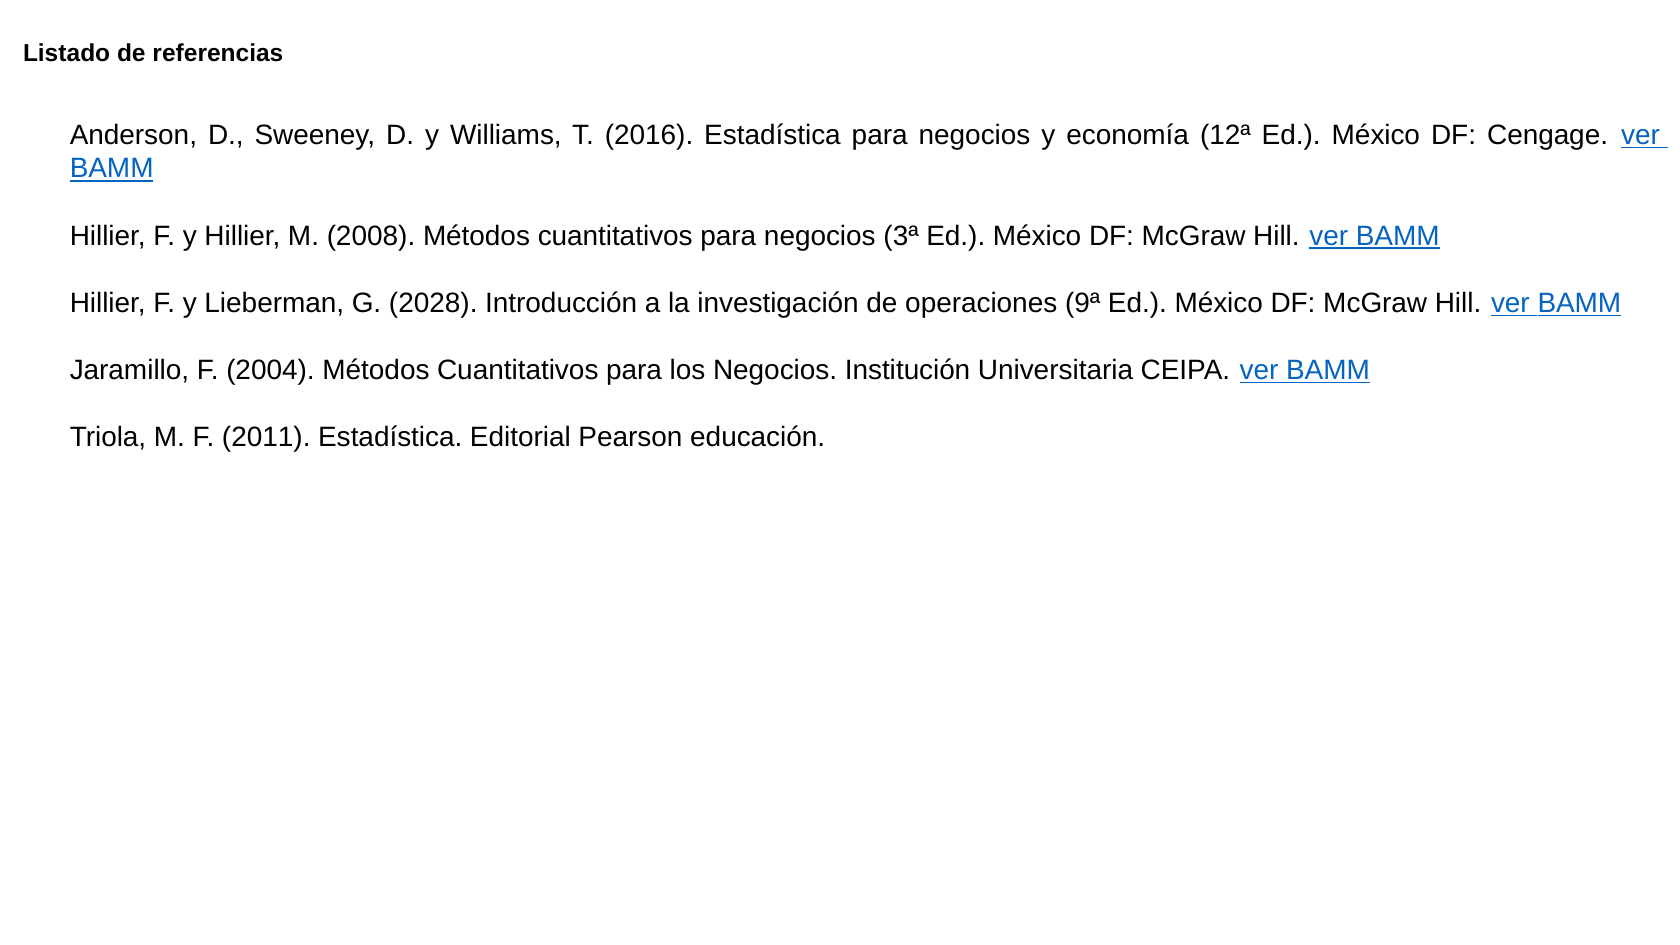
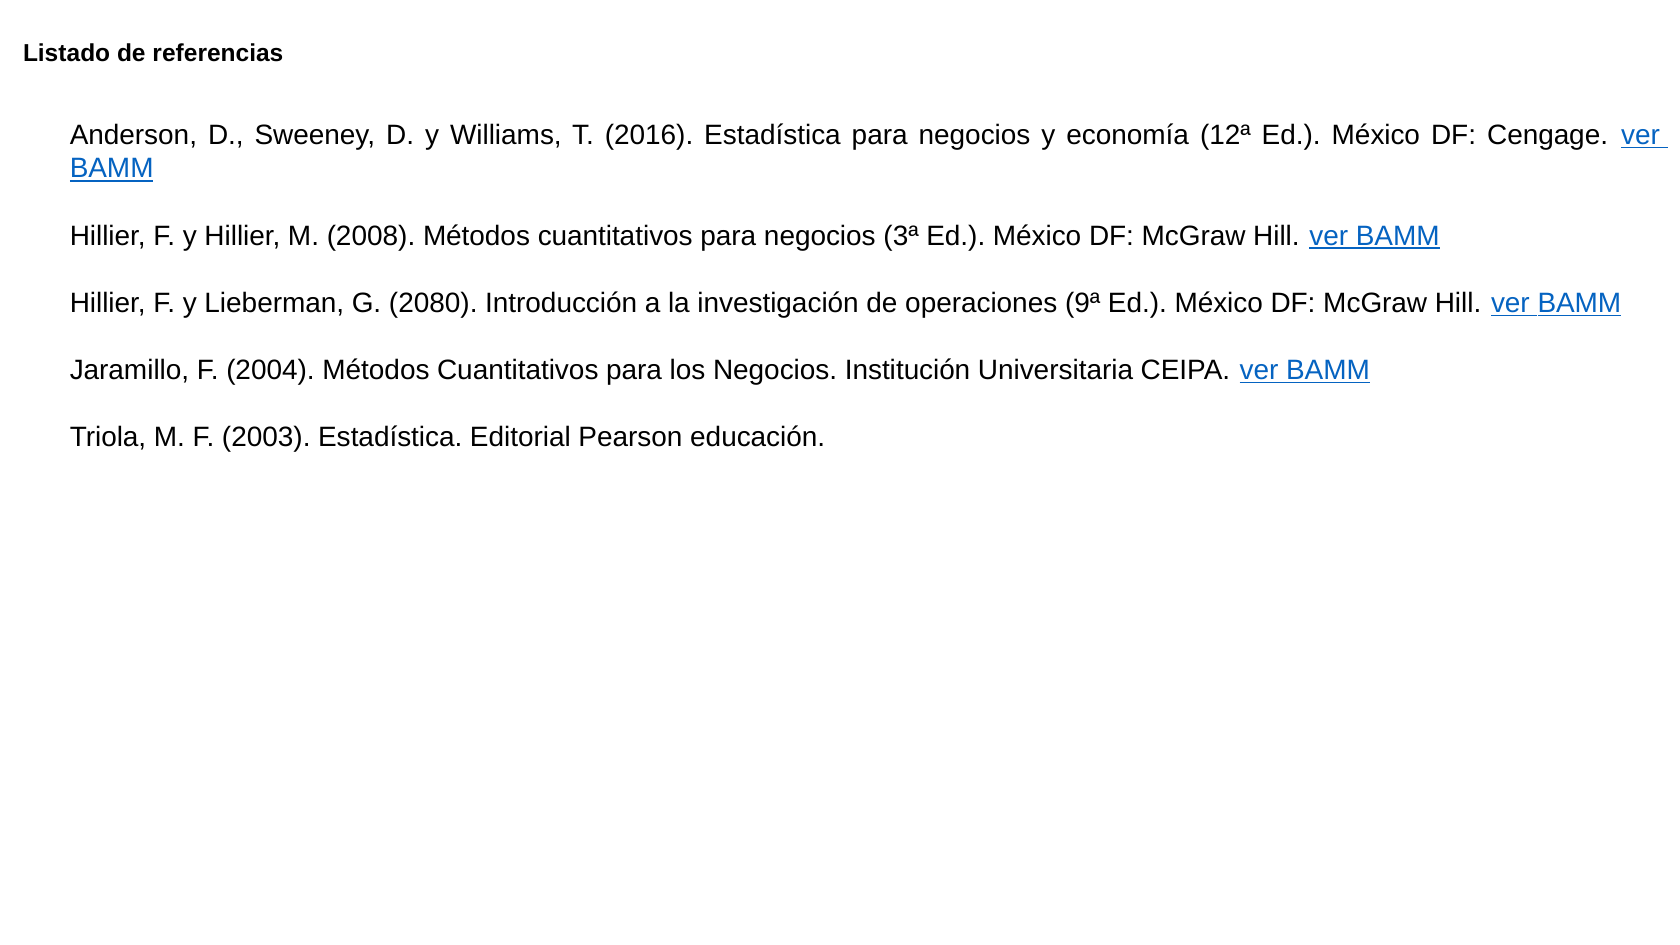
2028: 2028 -> 2080
2011: 2011 -> 2003
